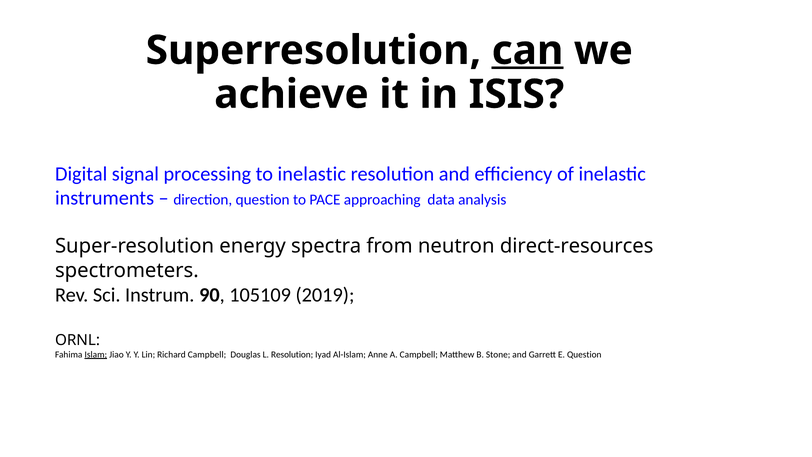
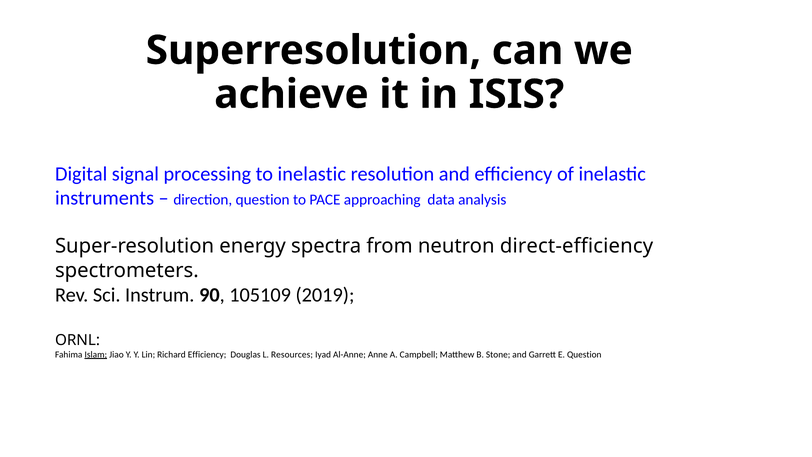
can underline: present -> none
direct-resources: direct-resources -> direct-efficiency
Richard Campbell: Campbell -> Efficiency
L Resolution: Resolution -> Resources
Al-Islam: Al-Islam -> Al-Anne
